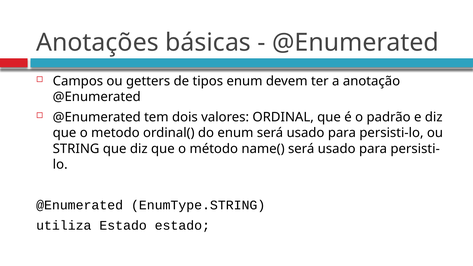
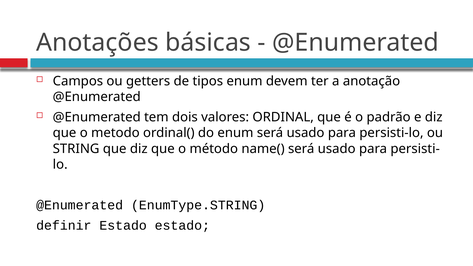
utiliza: utiliza -> definir
